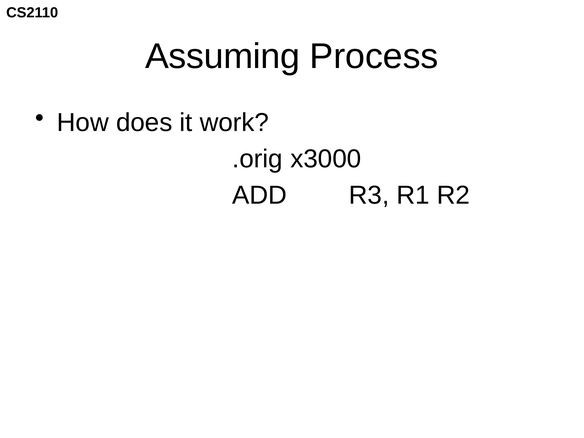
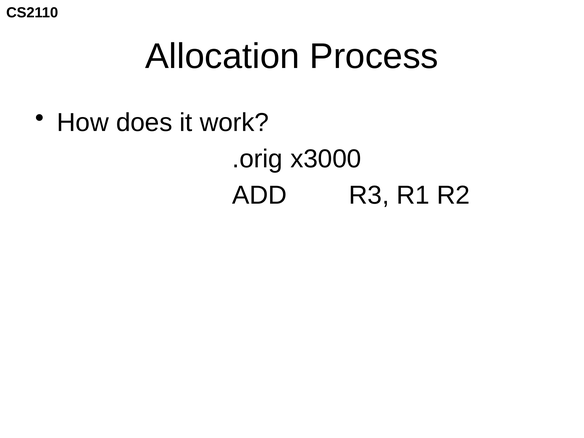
Assuming: Assuming -> Allocation
